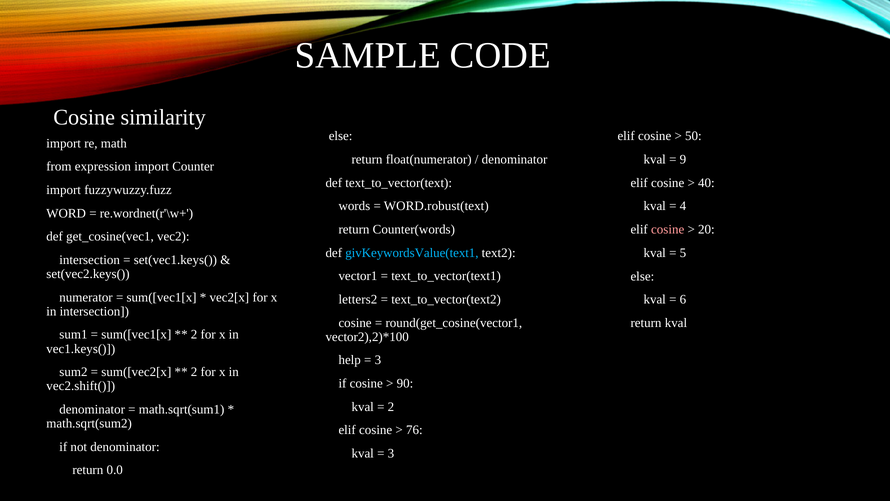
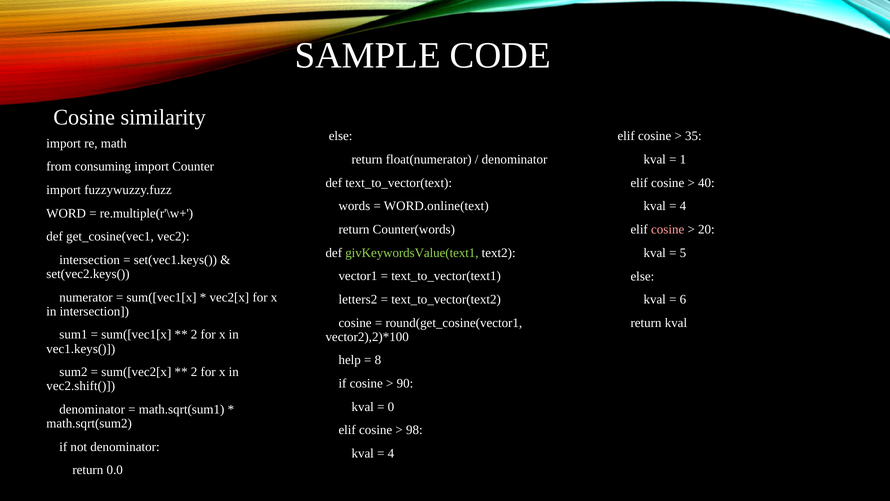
50: 50 -> 35
9: 9 -> 1
expression: expression -> consuming
WORD.robust(text: WORD.robust(text -> WORD.online(text
re.wordnet(r'\w+: re.wordnet(r'\w+ -> re.multiple(r'\w+
givKeywordsValue(text1 colour: light blue -> light green
3 at (378, 360): 3 -> 8
2 at (391, 406): 2 -> 0
76: 76 -> 98
3 at (391, 453): 3 -> 4
